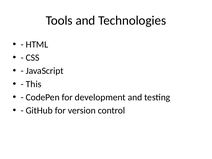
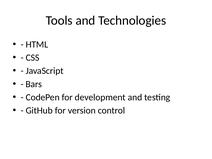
This: This -> Bars
